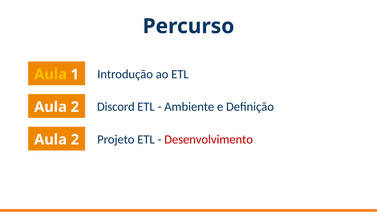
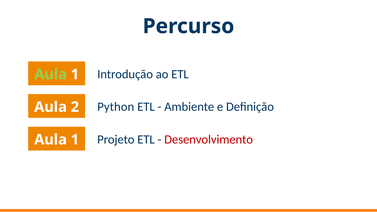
Aula at (51, 74) colour: yellow -> light green
Discord: Discord -> Python
2 at (75, 140): 2 -> 1
